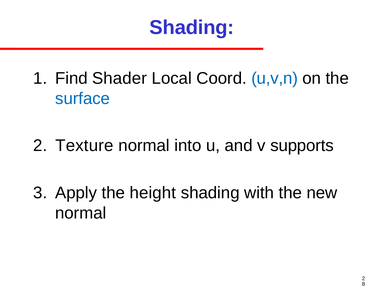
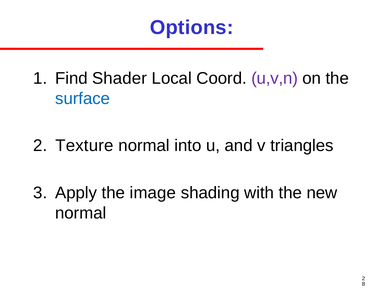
Shading at (192, 27): Shading -> Options
u,v,n colour: blue -> purple
supports: supports -> triangles
height: height -> image
